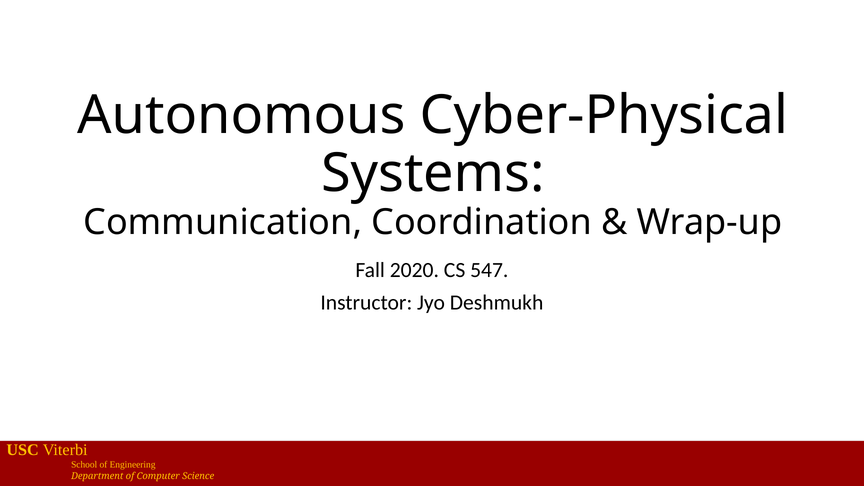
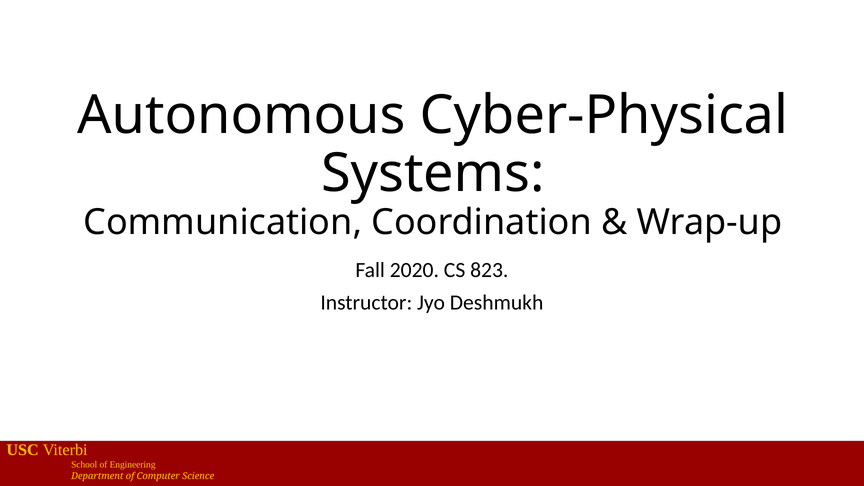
547: 547 -> 823
